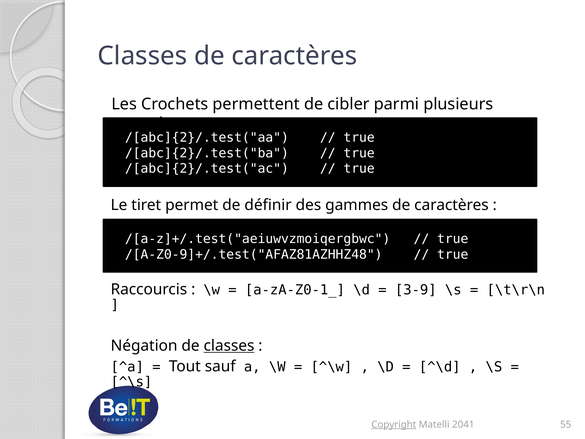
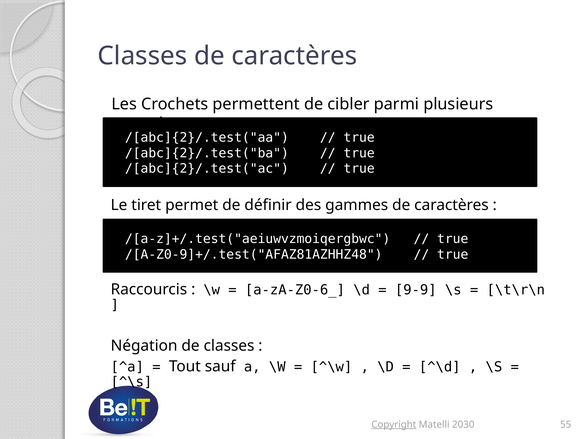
a-zA-Z0-1_: a-zA-Z0-1_ -> a-zA-Z0-6_
3-9: 3-9 -> 9-9
classes at (229, 346) underline: present -> none
2041: 2041 -> 2030
